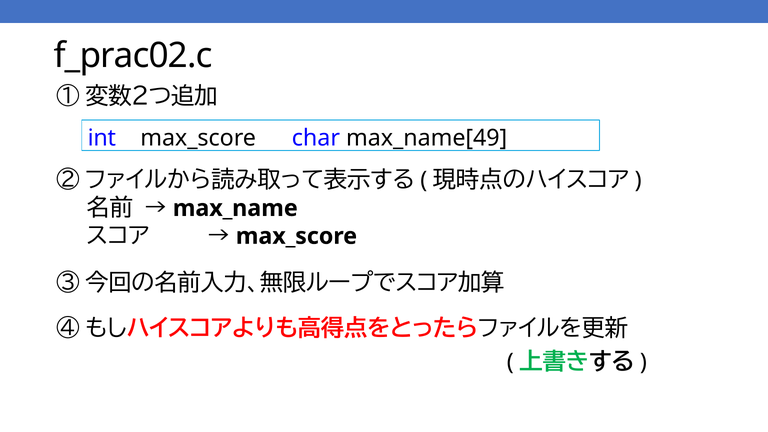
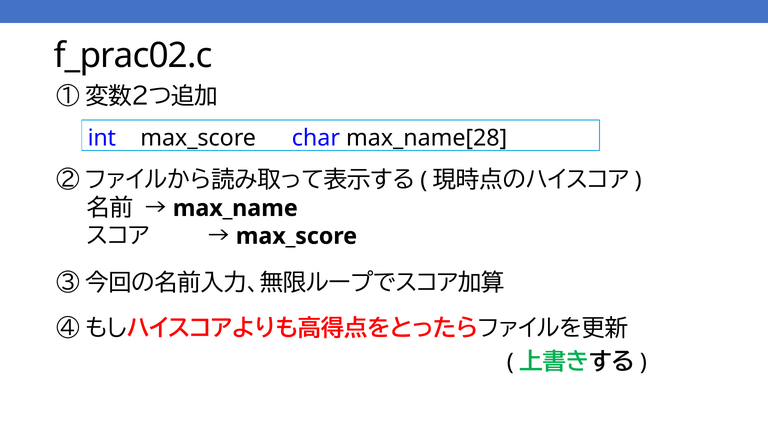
max_name[49: max_name[49 -> max_name[28
